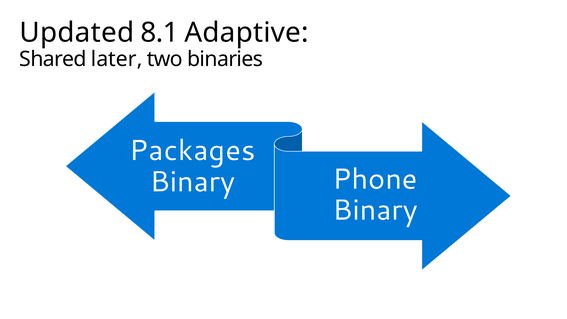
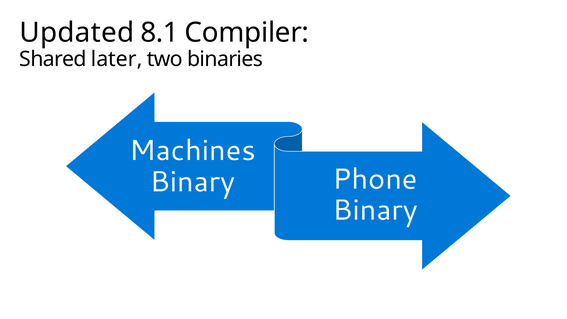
Adaptive: Adaptive -> Compiler
Packages: Packages -> Machines
